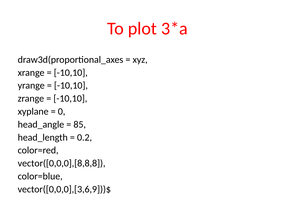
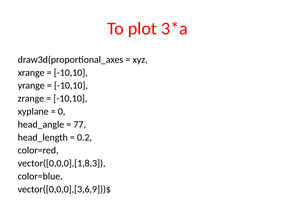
85: 85 -> 77
vector([0,0,0],[8,8,8: vector([0,0,0],[8,8,8 -> vector([0,0,0],[1,8,3
